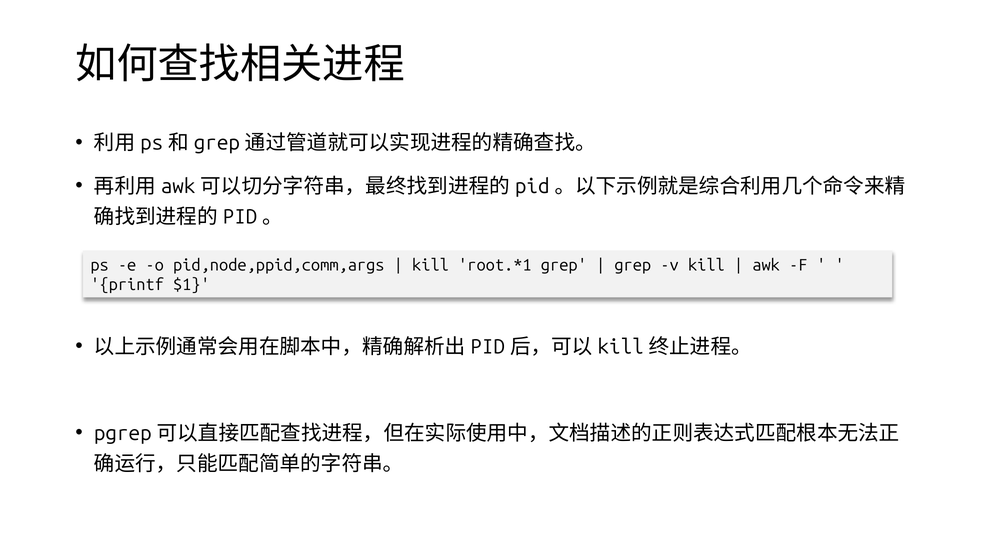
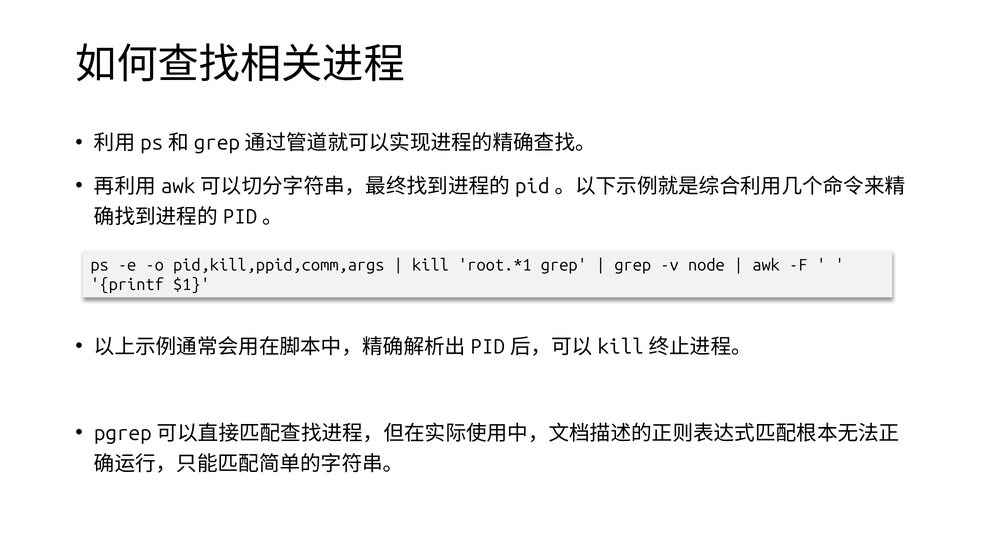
pid,node,ppid,comm,args: pid,node,ppid,comm,args -> pid,kill,ppid,comm,args
v kill: kill -> node
